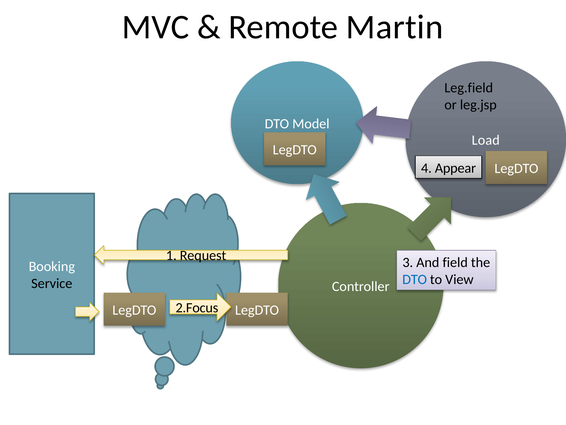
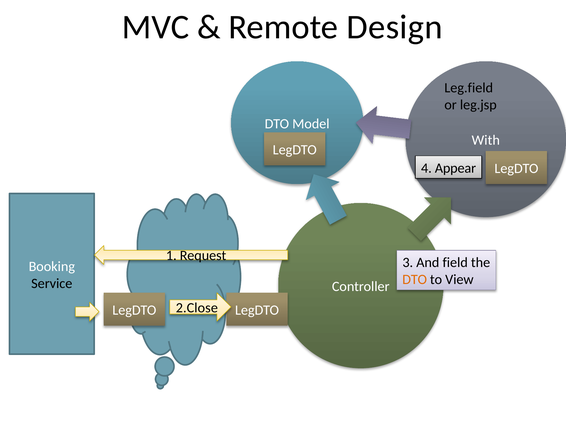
Martin: Martin -> Design
Load: Load -> With
DTO at (415, 279) colour: blue -> orange
2.Focus: 2.Focus -> 2.Close
